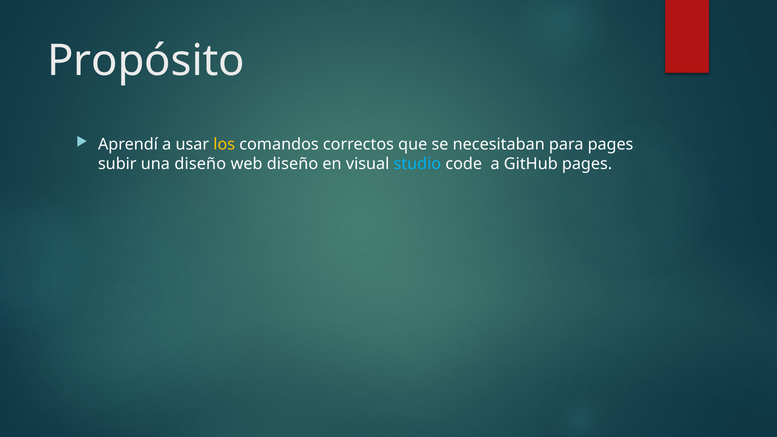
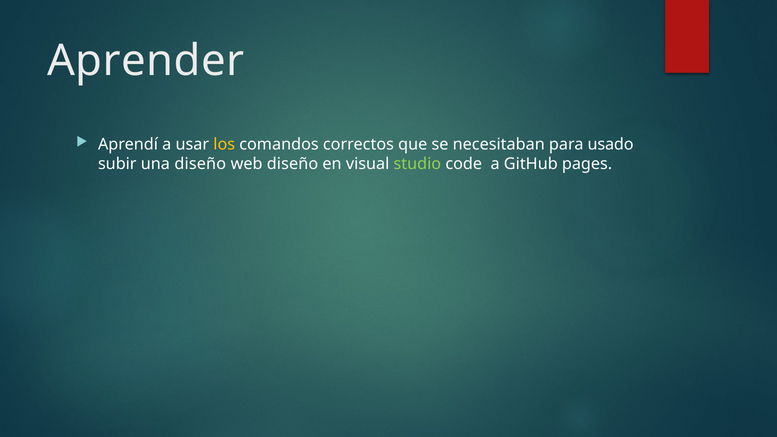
Propósito: Propósito -> Aprender
para pages: pages -> usado
studio colour: light blue -> light green
